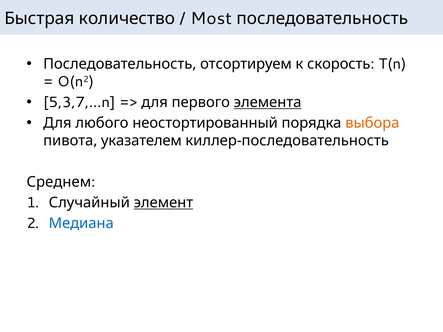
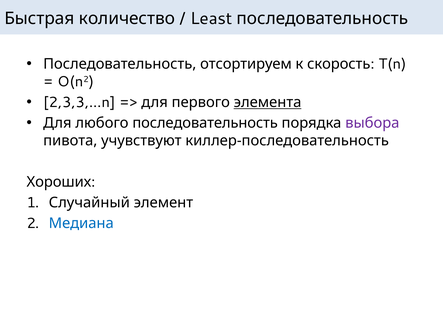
Most: Most -> Least
5,3,7,…n: 5,3,7,…n -> 2,3,3,…n
любого неостортированный: неостортированный -> последовательность
выбора colour: orange -> purple
указателем: указателем -> учувствуют
Среднем: Среднем -> Хороших
элемент underline: present -> none
